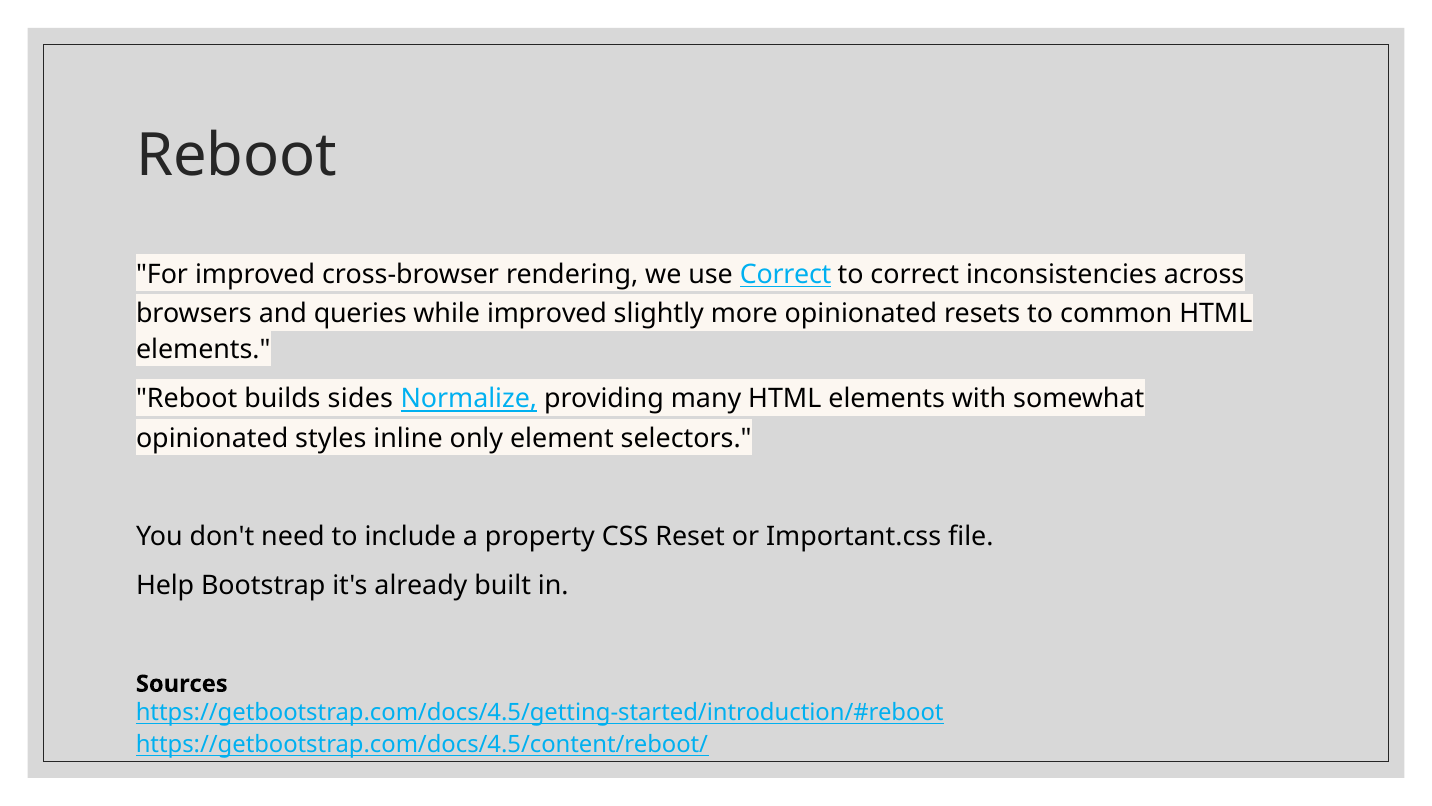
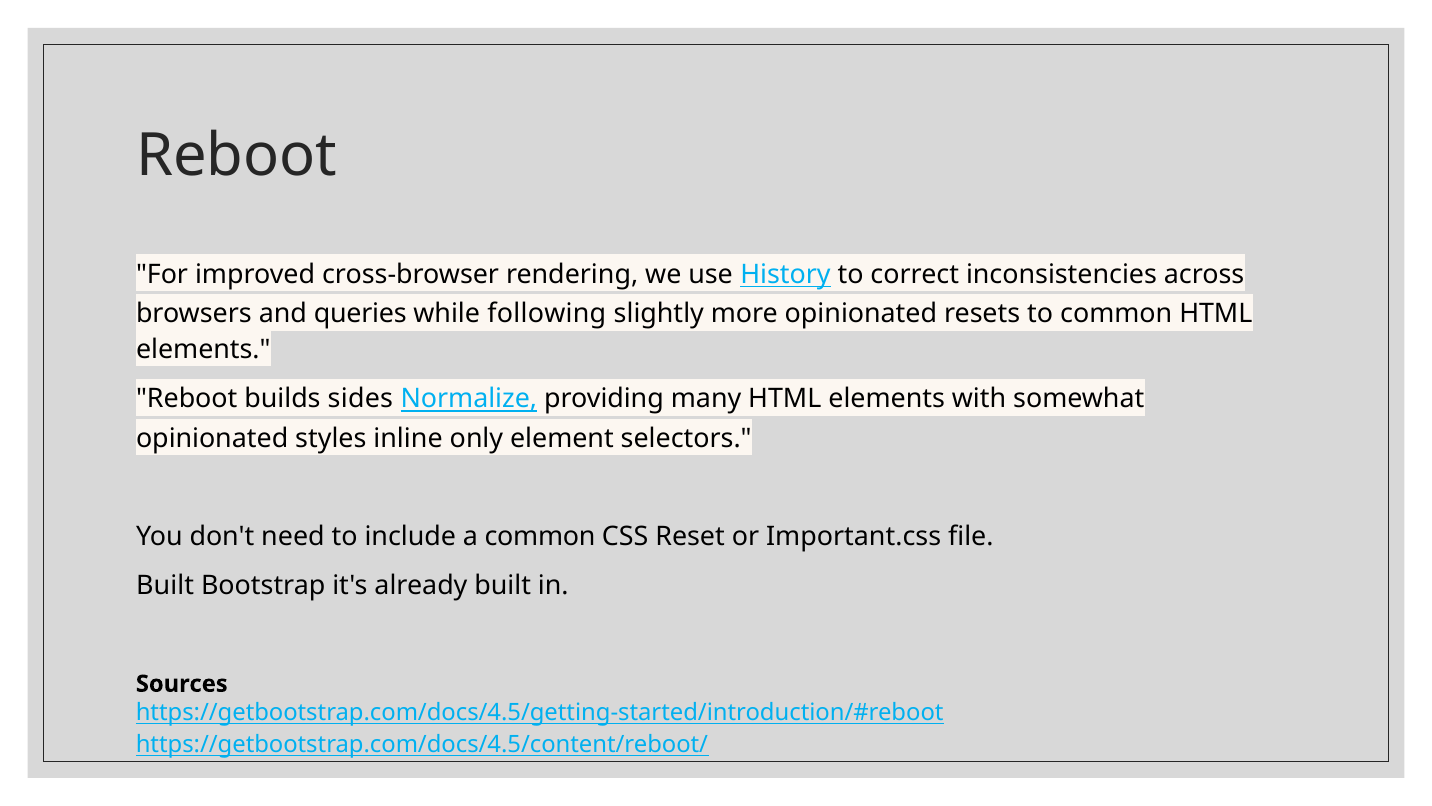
use Correct: Correct -> History
while improved: improved -> following
a property: property -> common
Help at (165, 585): Help -> Built
